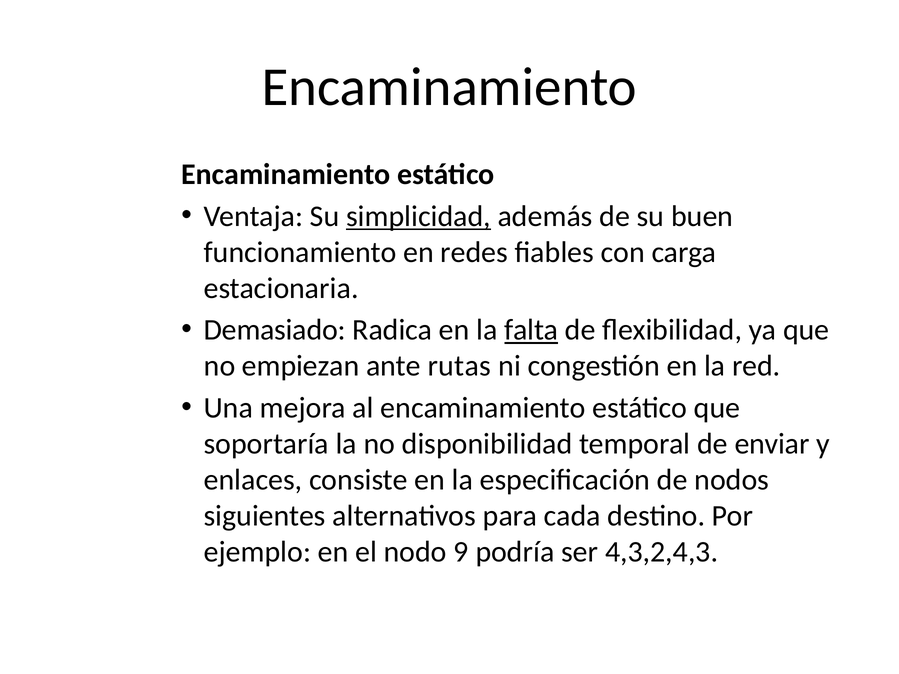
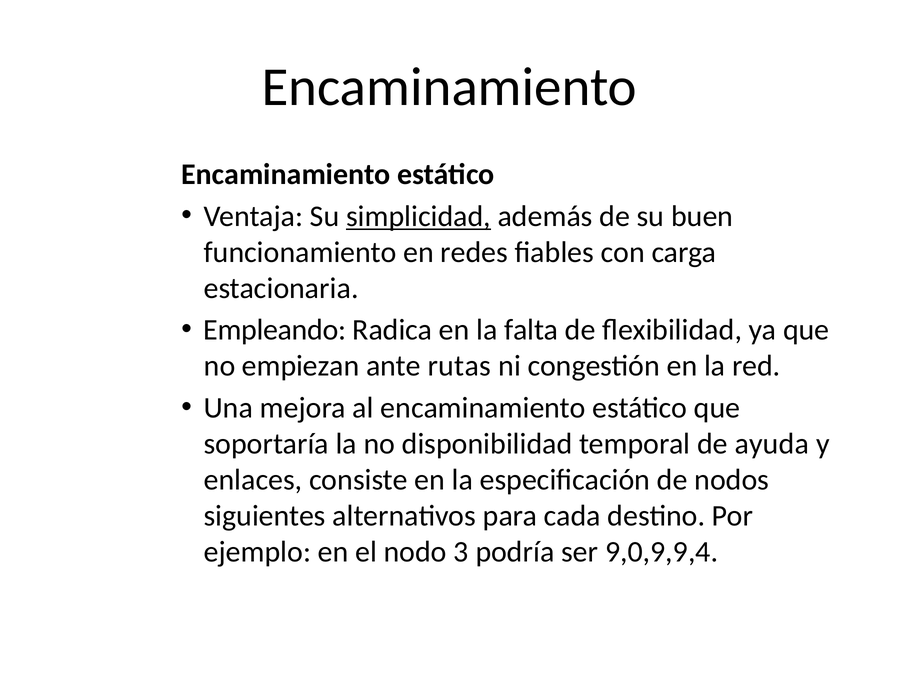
Demasiado: Demasiado -> Empleando
falta underline: present -> none
enviar: enviar -> ayuda
9: 9 -> 3
4,3,2,4,3: 4,3,2,4,3 -> 9,0,9,9,4
